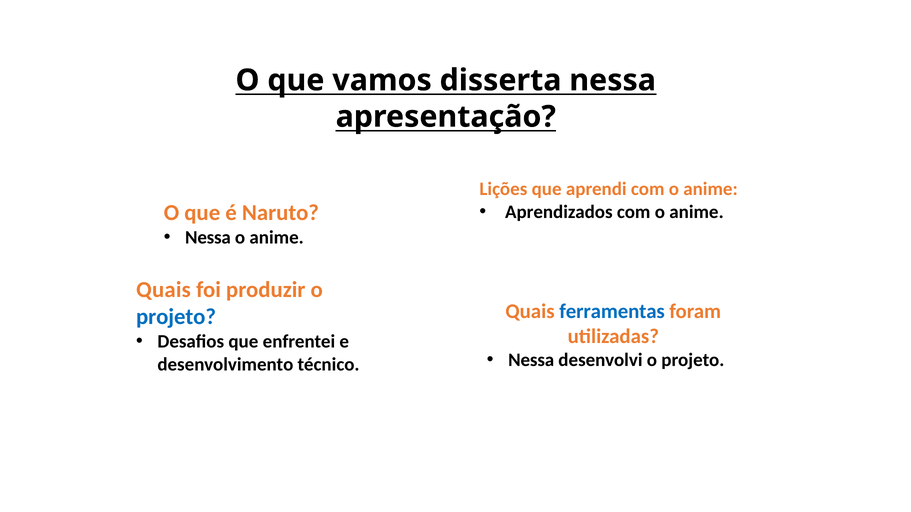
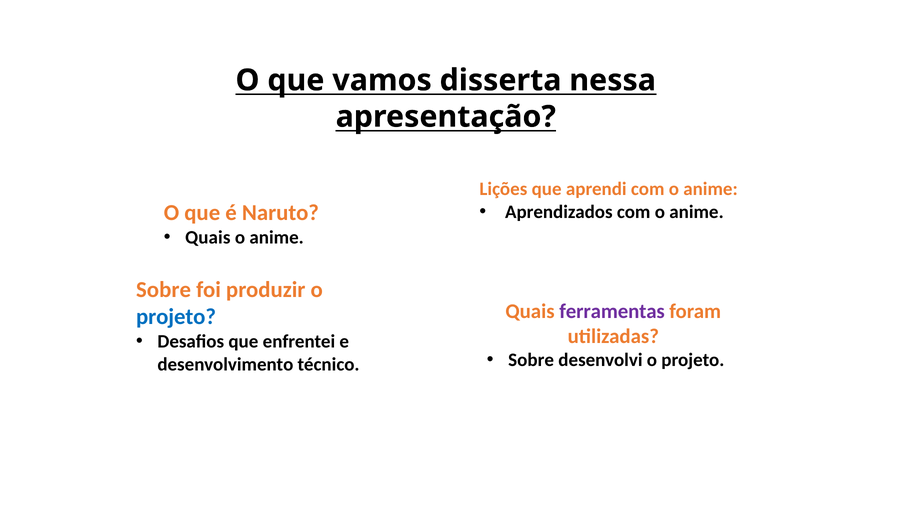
Nessa at (208, 238): Nessa -> Quais
Quais at (163, 290): Quais -> Sobre
ferramentas colour: blue -> purple
Nessa at (531, 360): Nessa -> Sobre
